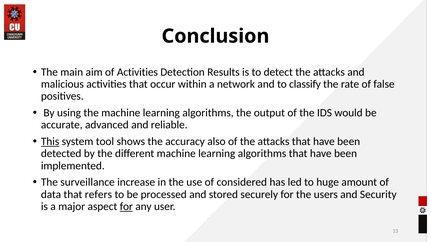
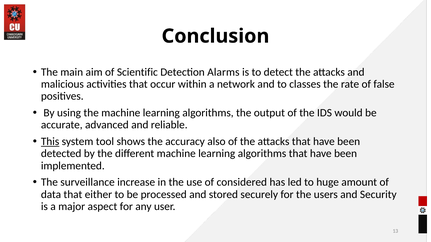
of Activities: Activities -> Scientific
Results: Results -> Alarms
classify: classify -> classes
refers: refers -> either
for at (126, 207) underline: present -> none
